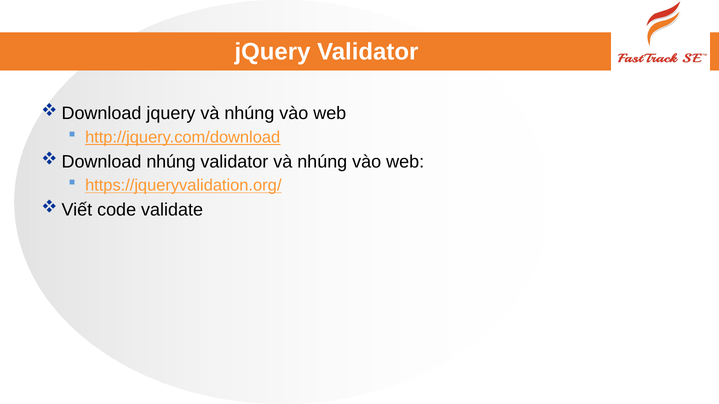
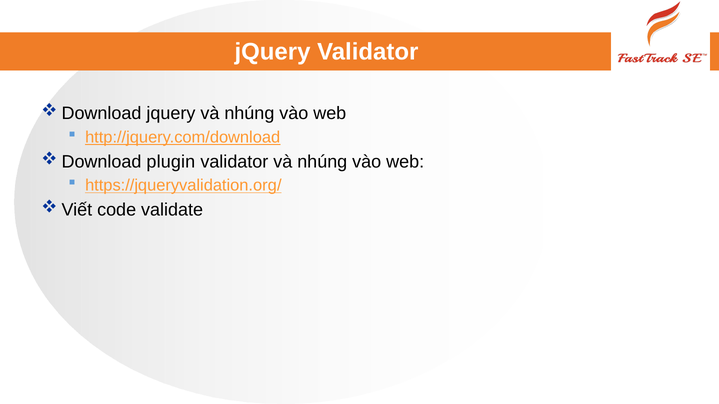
nhúng at (171, 162): nhúng -> plugin
